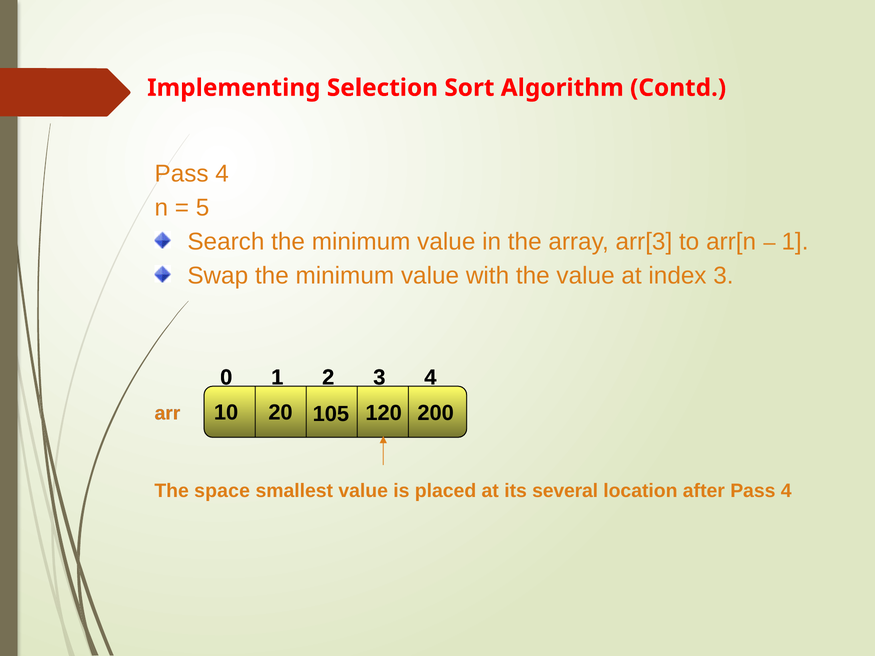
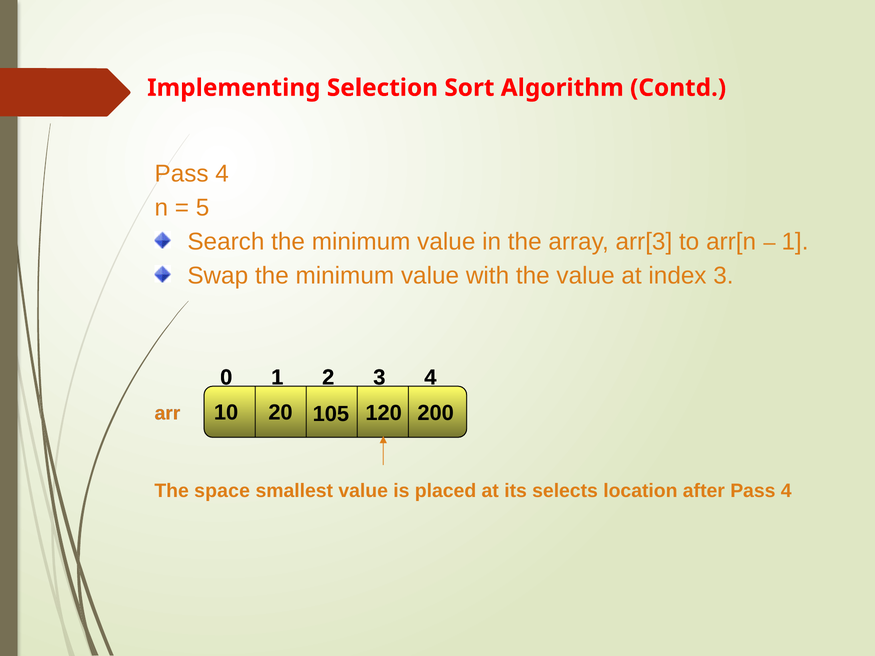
several: several -> selects
